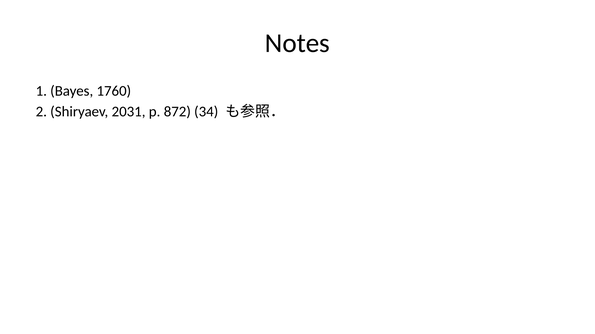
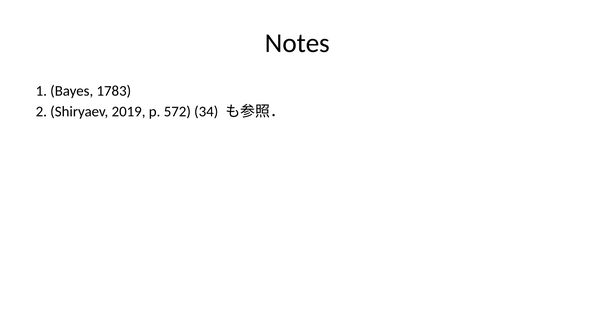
1760: 1760 -> 1783
2031: 2031 -> 2019
872: 872 -> 572
